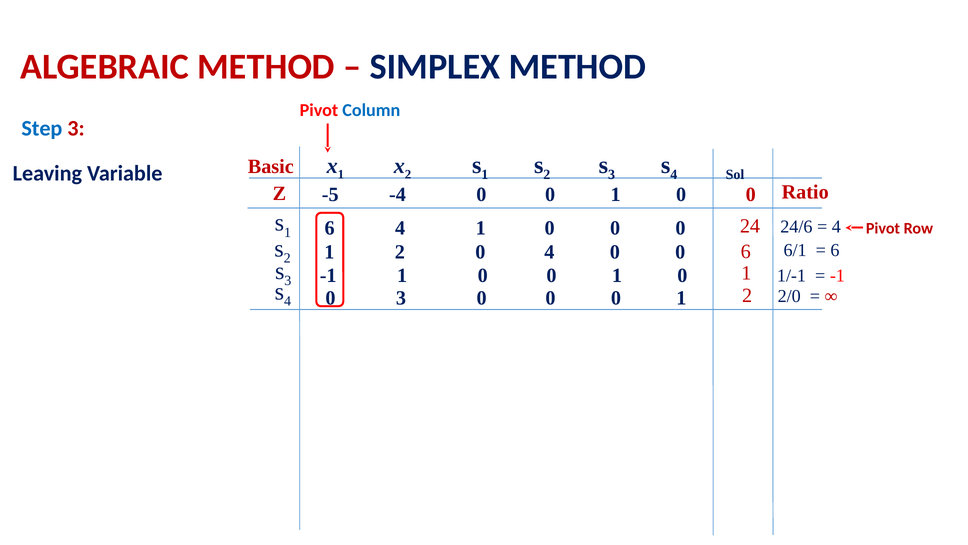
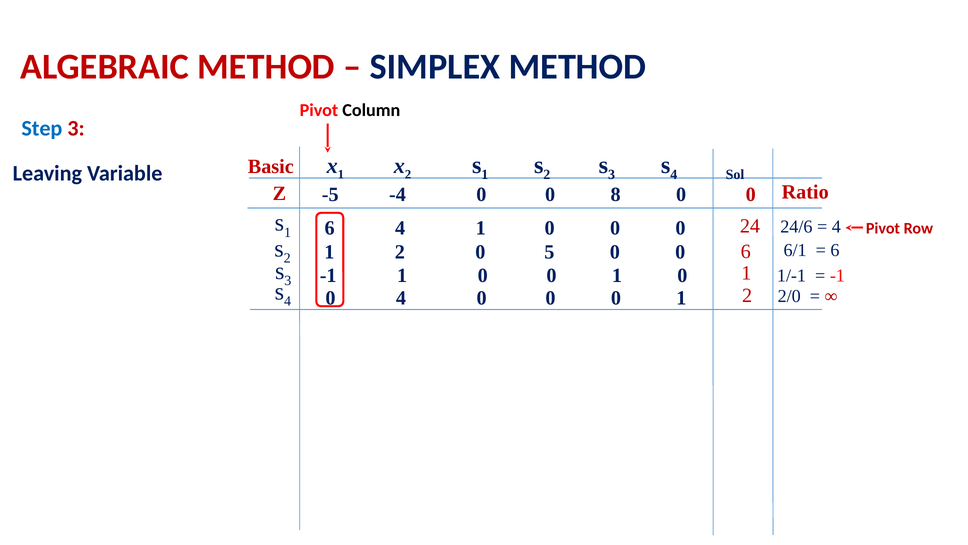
Column colour: blue -> black
-4 0 0 1: 1 -> 8
0 4: 4 -> 5
0 3: 3 -> 4
